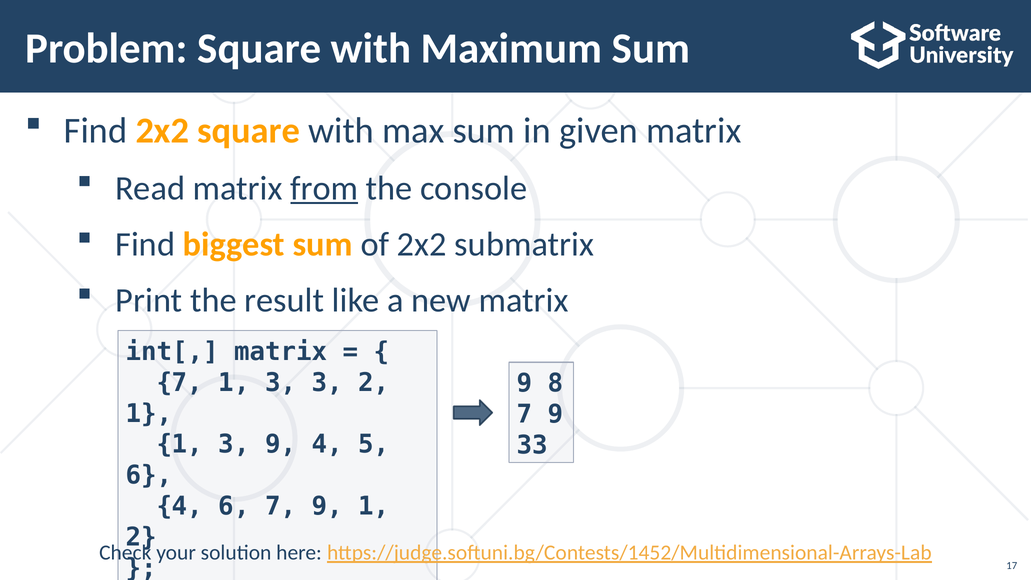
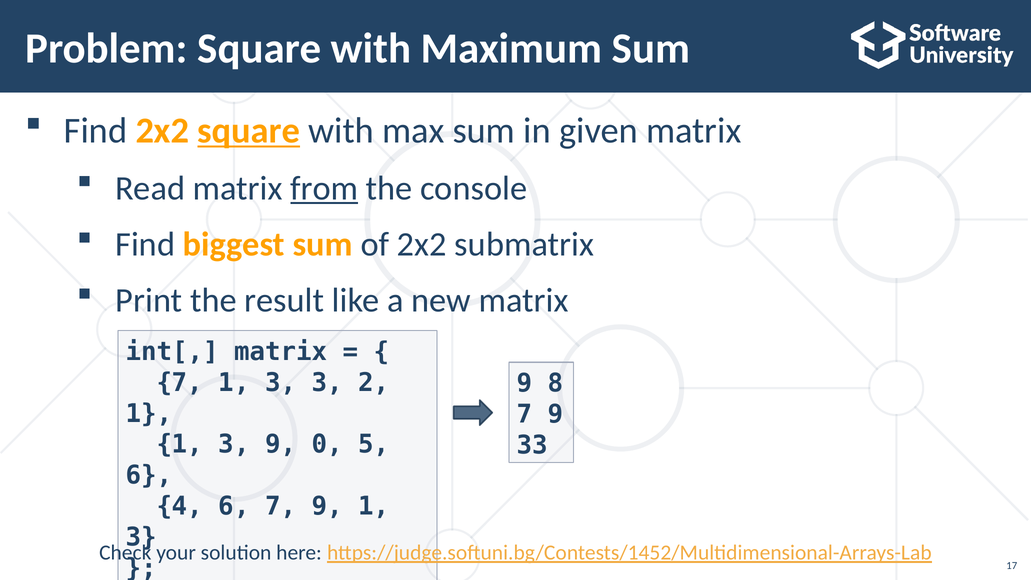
square at (249, 131) underline: none -> present
9 4: 4 -> 0
2 at (141, 537): 2 -> 3
